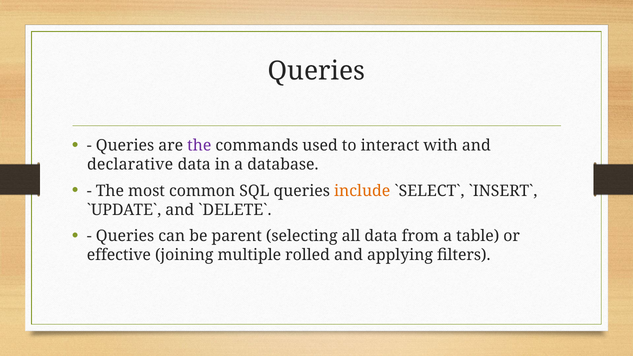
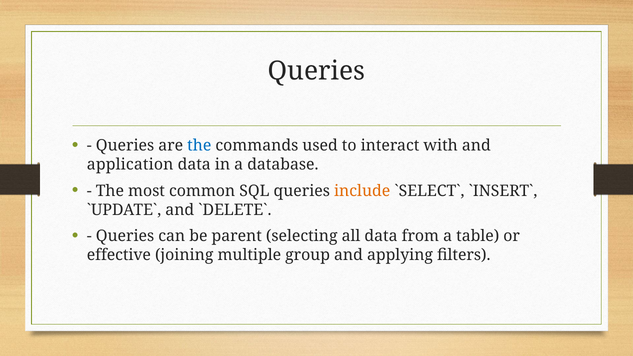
the at (199, 146) colour: purple -> blue
declarative: declarative -> application
rolled: rolled -> group
